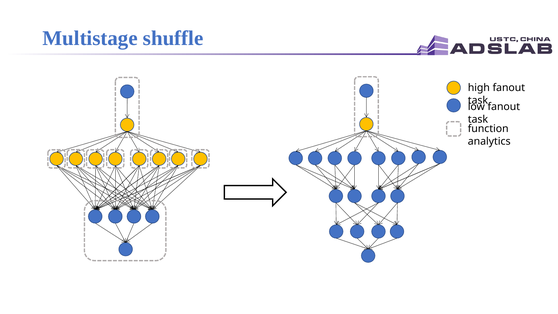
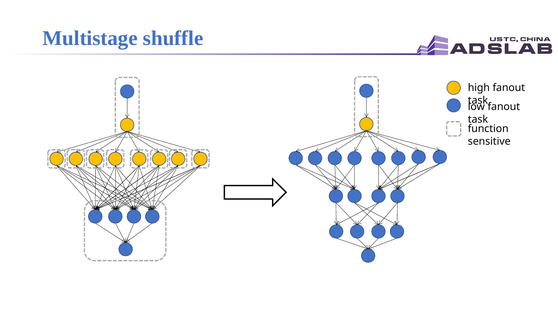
analytics: analytics -> sensitive
